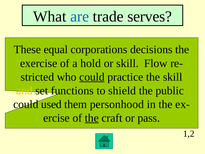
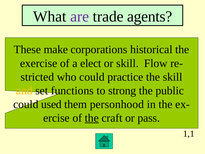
are colour: blue -> purple
serves: serves -> agents
equal: equal -> make
decisions: decisions -> historical
hold: hold -> elect
could at (92, 77) underline: present -> none
shield: shield -> strong
1,2: 1,2 -> 1,1
